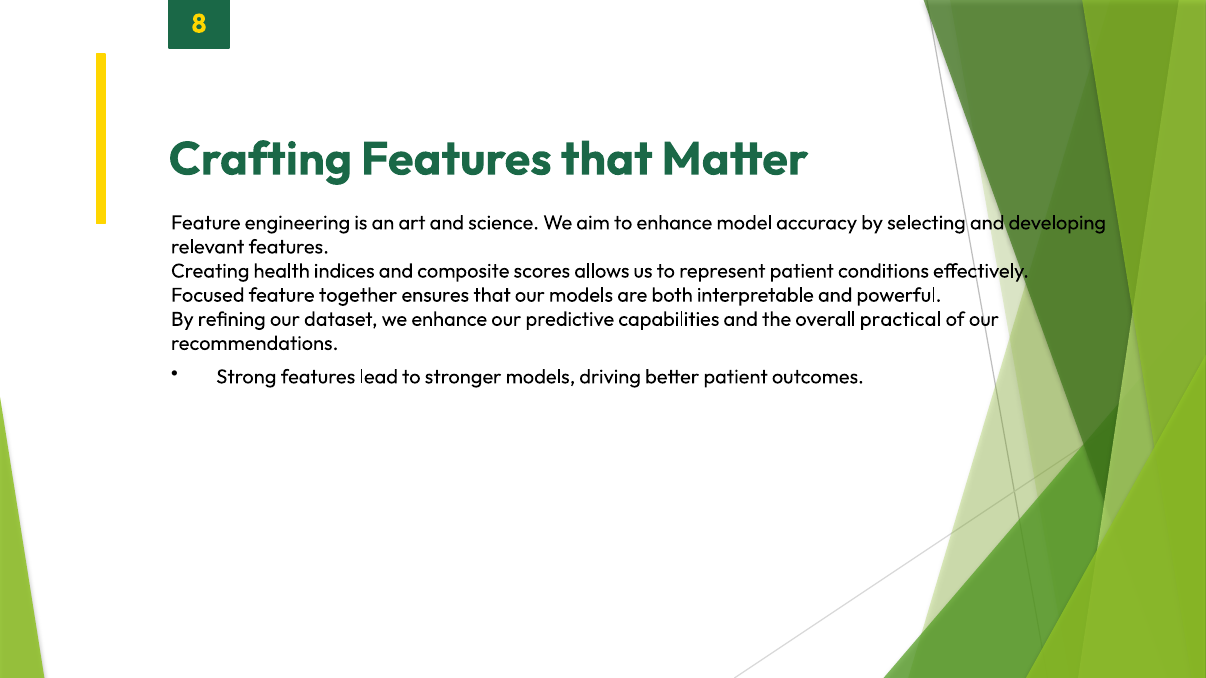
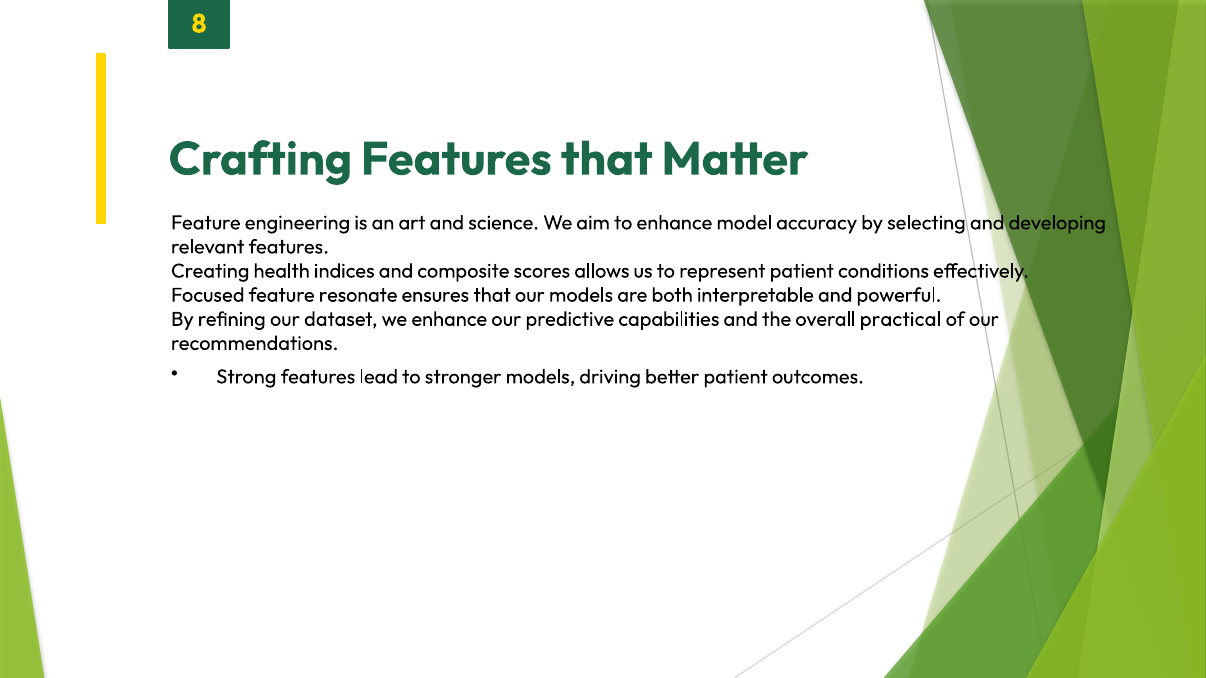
together: together -> resonate
